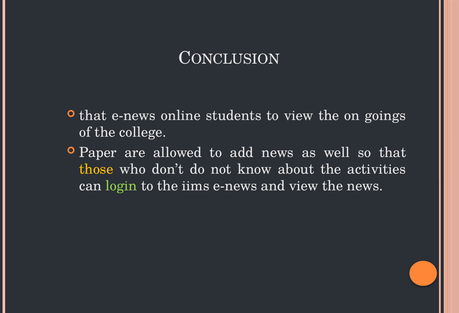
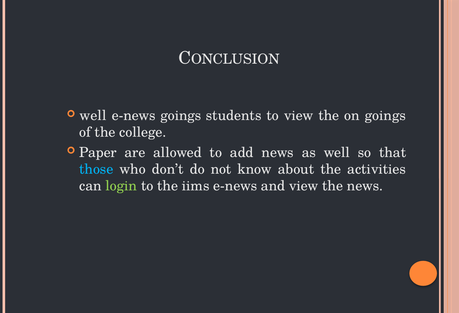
that at (93, 116): that -> well
e-news online: online -> goings
those colour: yellow -> light blue
